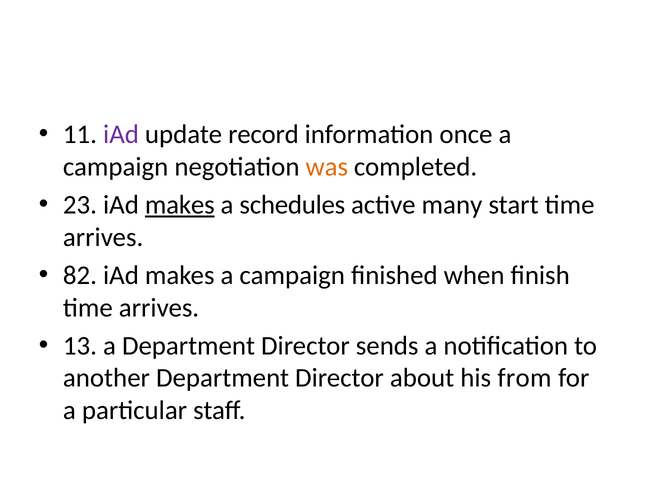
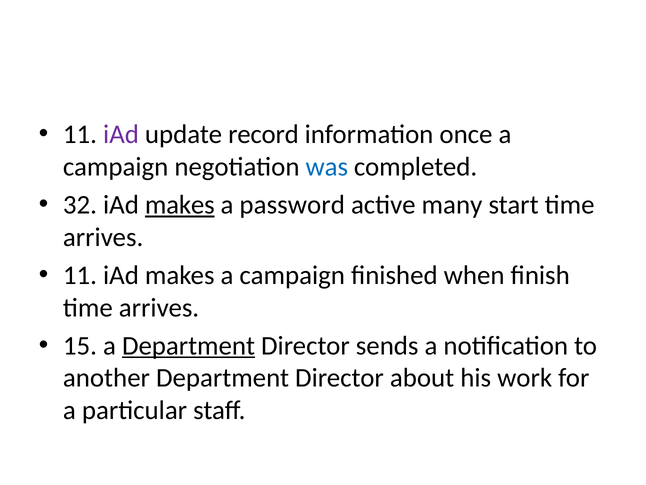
was colour: orange -> blue
23: 23 -> 32
schedules: schedules -> password
82 at (80, 275): 82 -> 11
13: 13 -> 15
Department at (189, 345) underline: none -> present
from: from -> work
